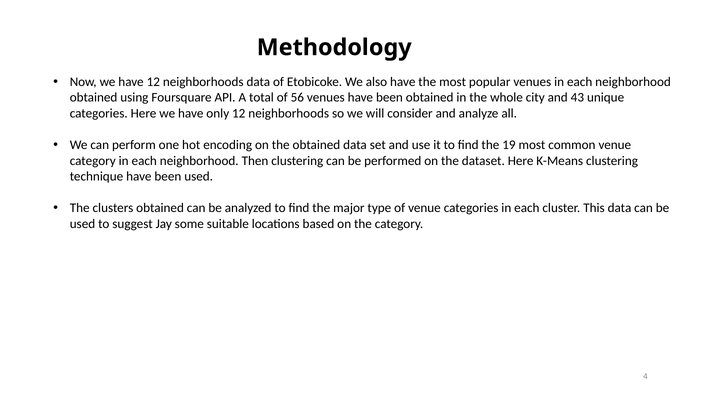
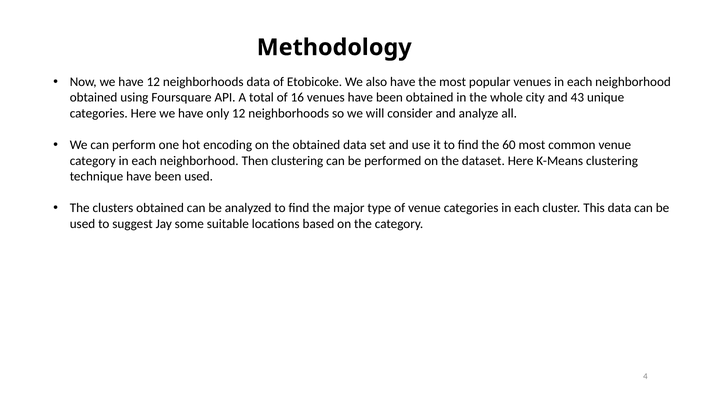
56: 56 -> 16
19: 19 -> 60
